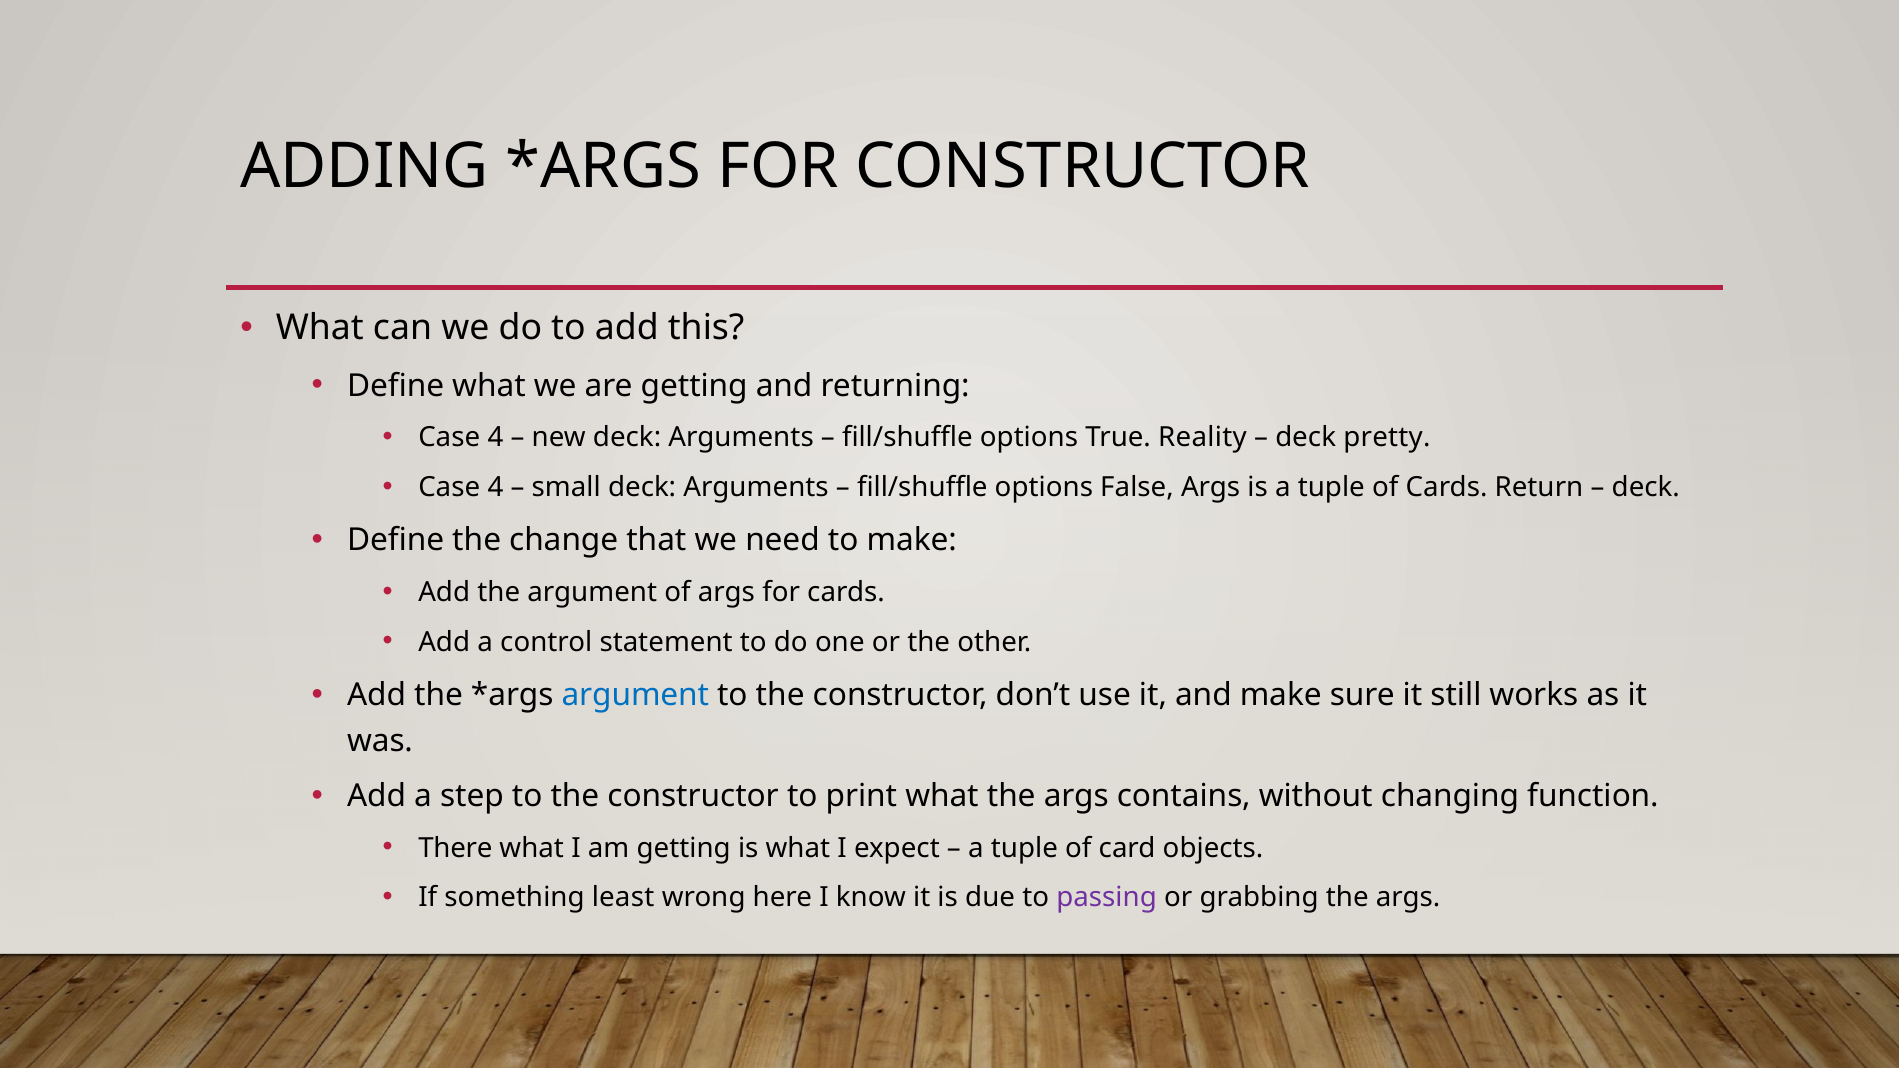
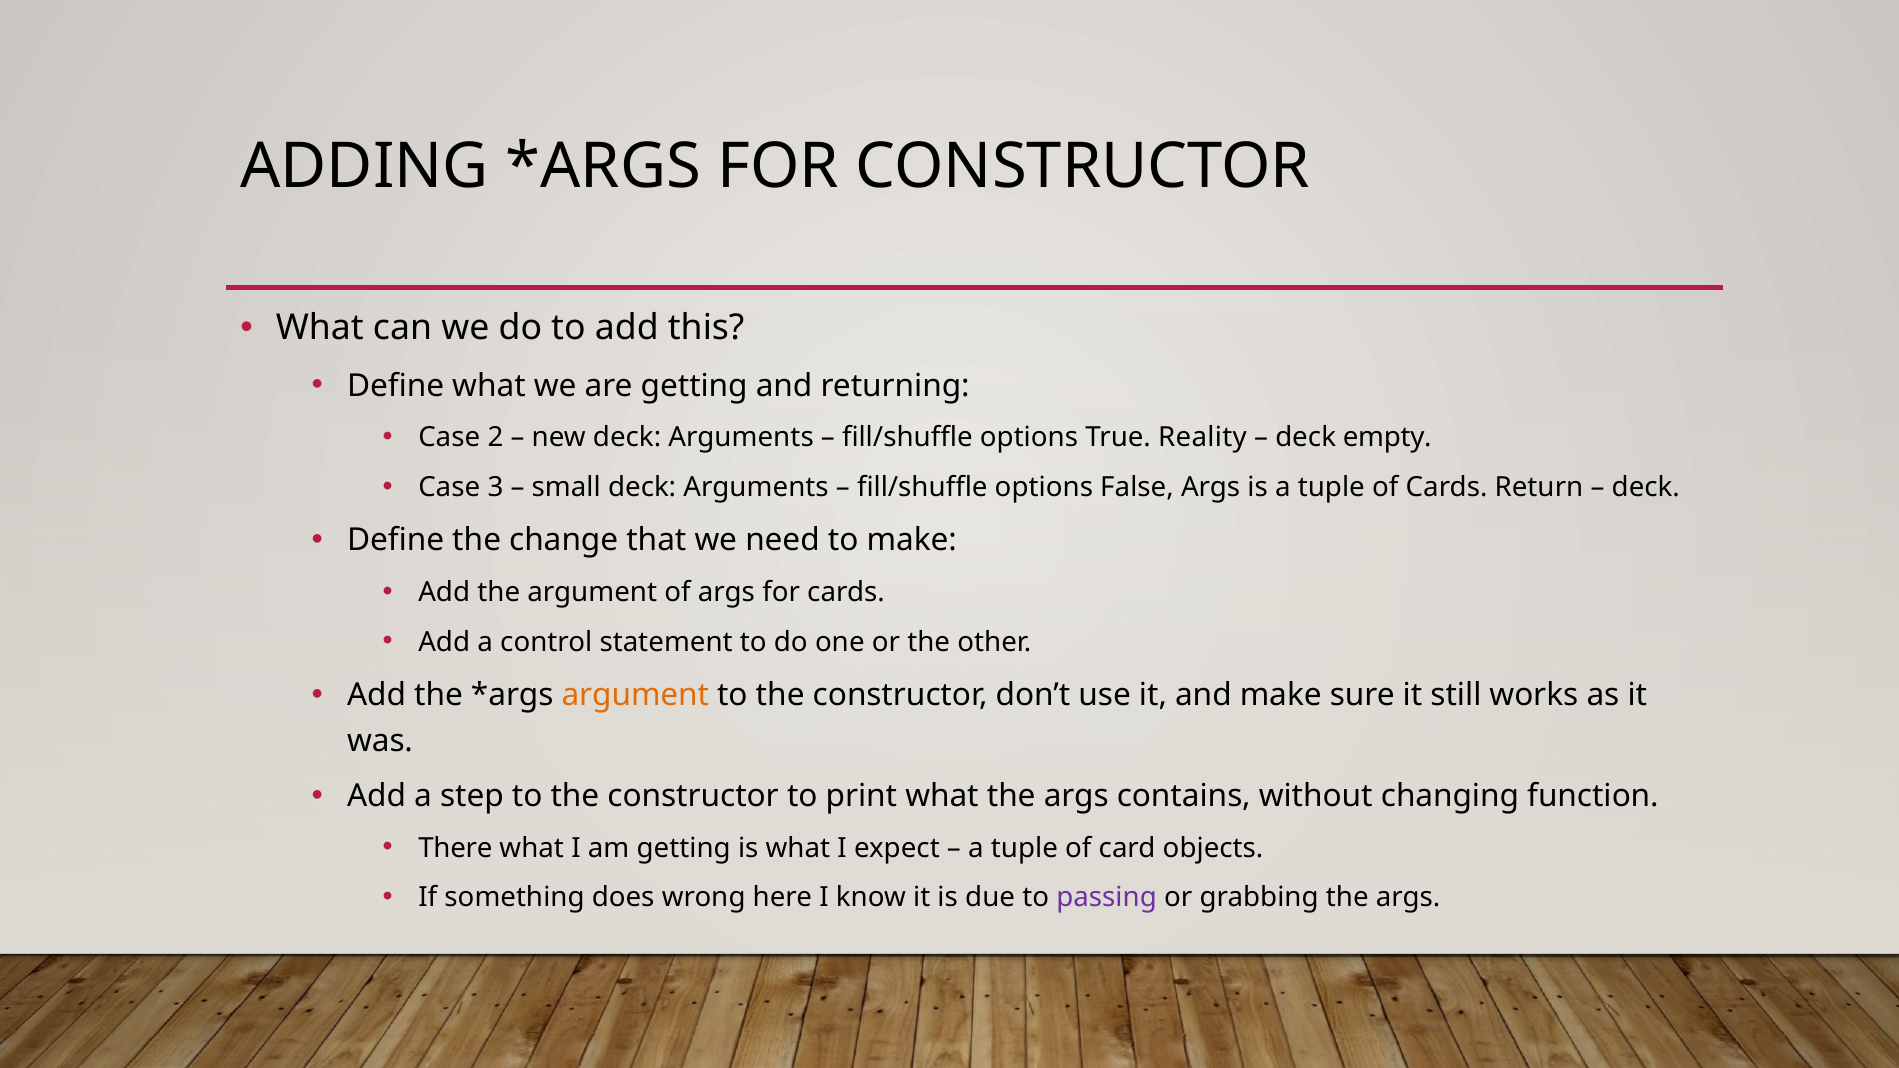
4 at (495, 438): 4 -> 2
pretty: pretty -> empty
4 at (495, 487): 4 -> 3
argument at (635, 695) colour: blue -> orange
least: least -> does
